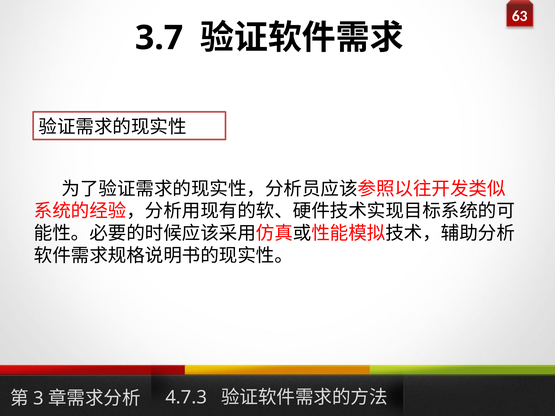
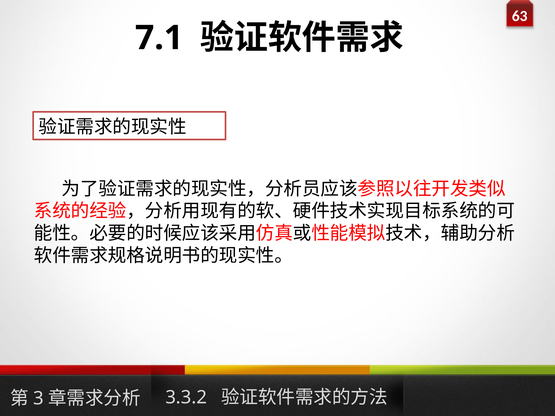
3.7: 3.7 -> 7.1
4.7.3: 4.7.3 -> 3.3.2
